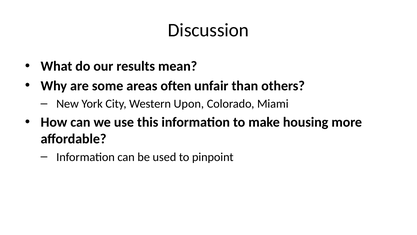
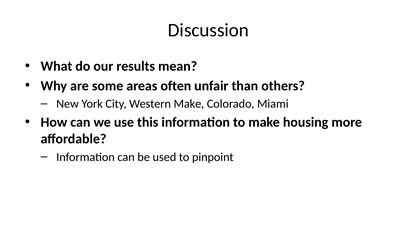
Western Upon: Upon -> Make
